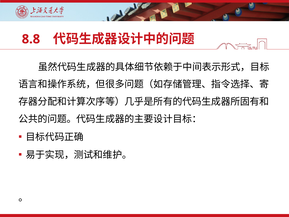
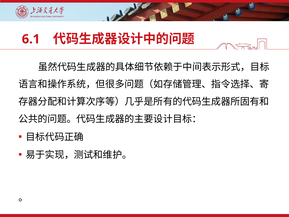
8.8: 8.8 -> 6.1
